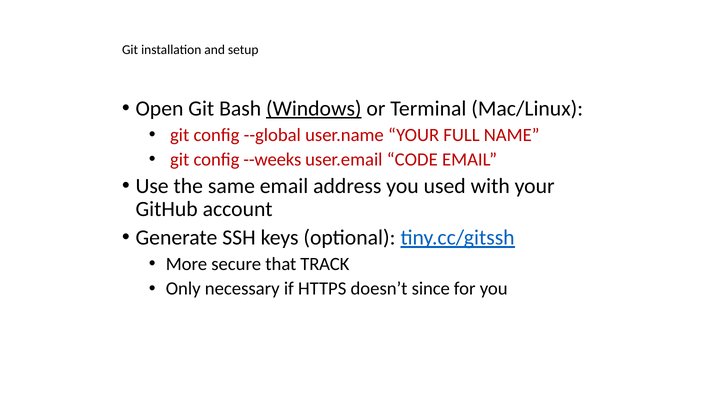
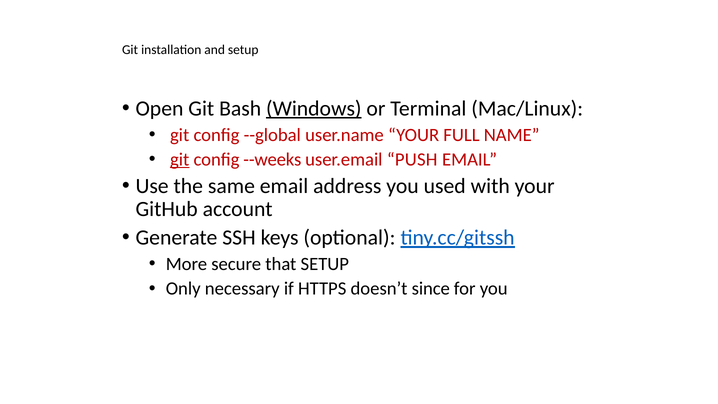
git at (180, 160) underline: none -> present
CODE: CODE -> PUSH
that TRACK: TRACK -> SETUP
